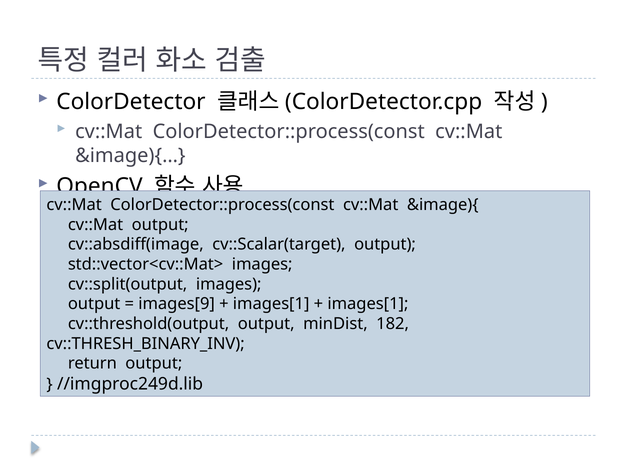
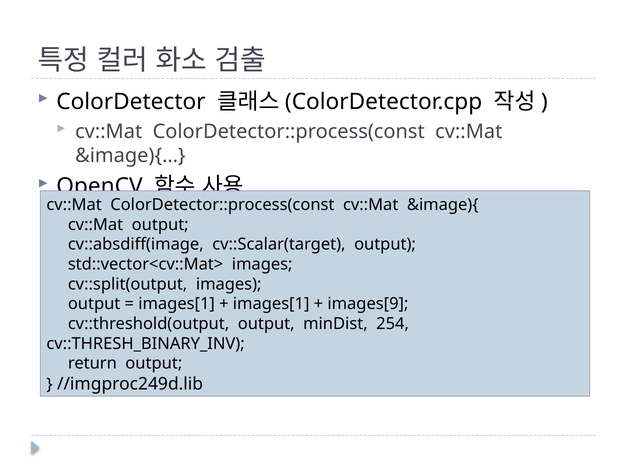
images[9 at (177, 304): images[9 -> images[1
images[1 at (368, 304): images[1 -> images[9
182: 182 -> 254
